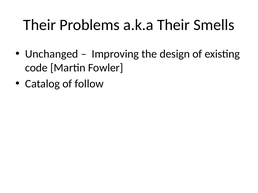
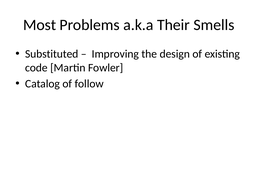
Their at (40, 25): Their -> Most
Unchanged: Unchanged -> Substituted
